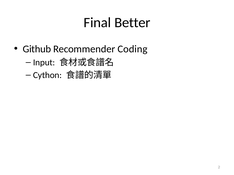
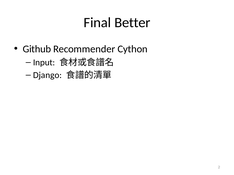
Coding: Coding -> Cython
Cython: Cython -> Django
